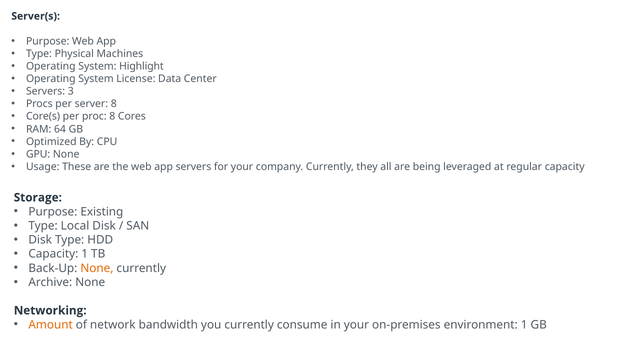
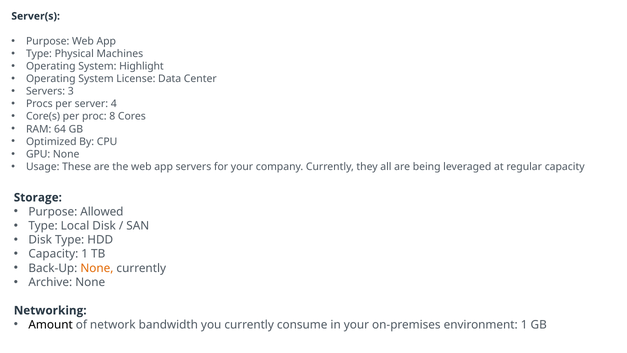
server 8: 8 -> 4
Existing: Existing -> Allowed
Amount colour: orange -> black
